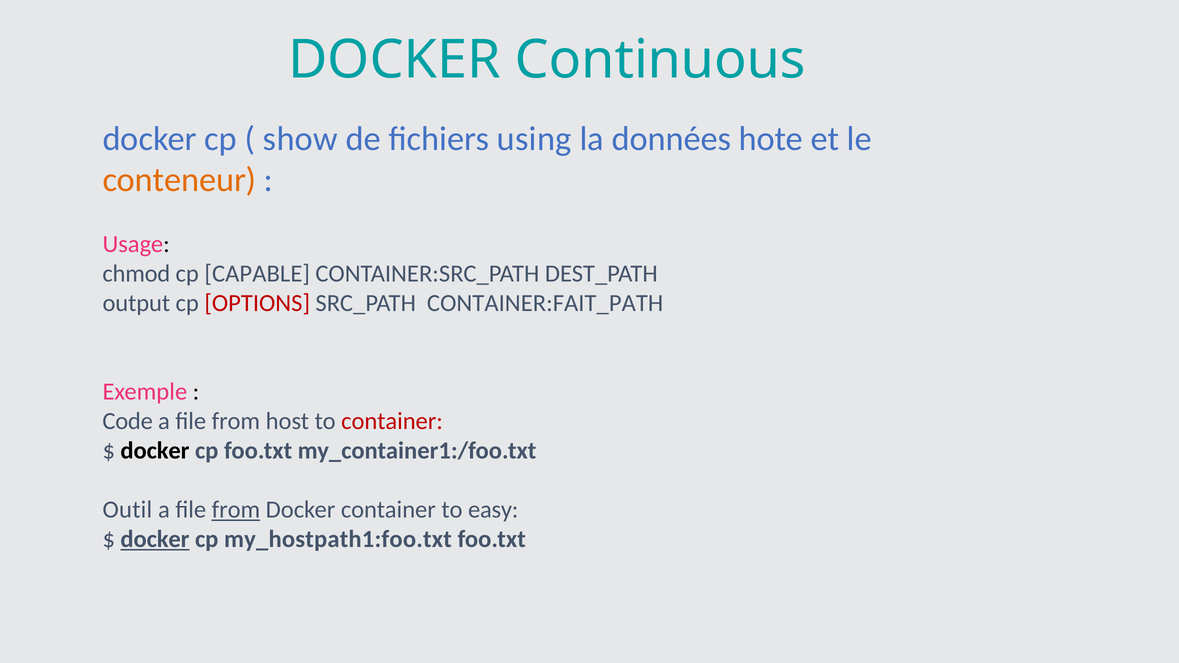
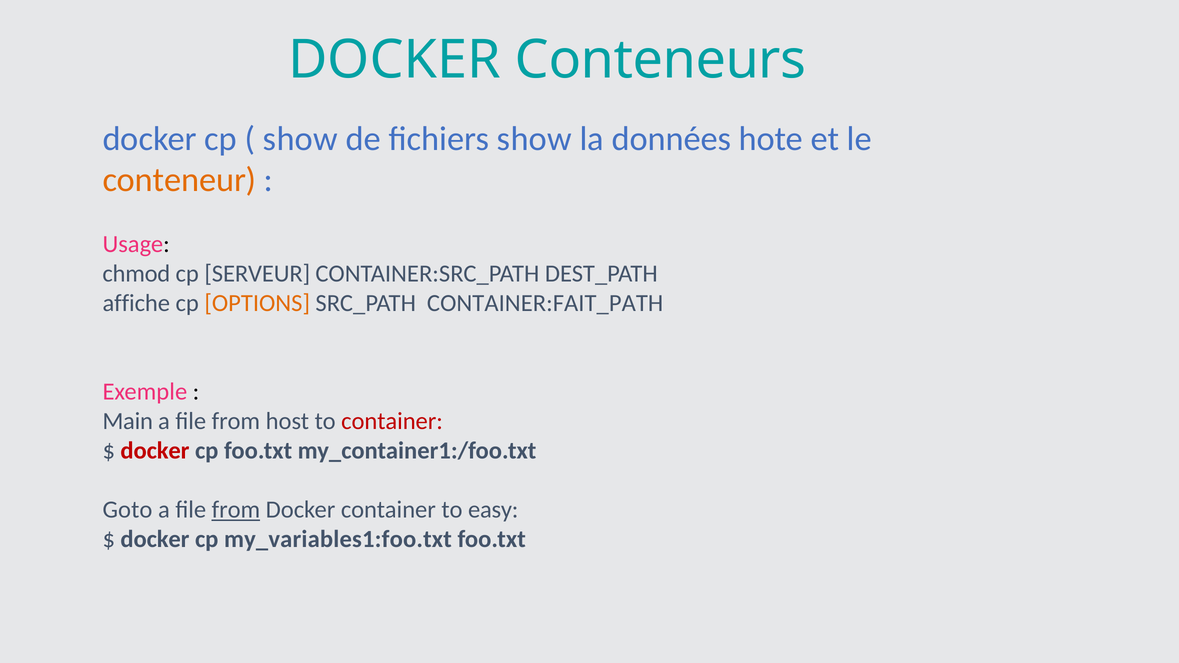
Continuous: Continuous -> Conteneurs
fichiers using: using -> show
CAPABLE: CAPABLE -> SERVEUR
output: output -> affiche
OPTIONS colour: red -> orange
Code: Code -> Main
docker at (155, 451) colour: black -> red
Outil: Outil -> Goto
docker at (155, 539) underline: present -> none
my_hostpath1:foo.txt: my_hostpath1:foo.txt -> my_variables1:foo.txt
